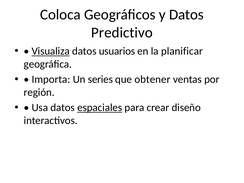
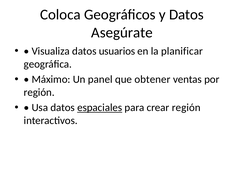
Predictivo: Predictivo -> Asegúrate
Visualiza underline: present -> none
Importa: Importa -> Máximo
series: series -> panel
crear diseño: diseño -> región
